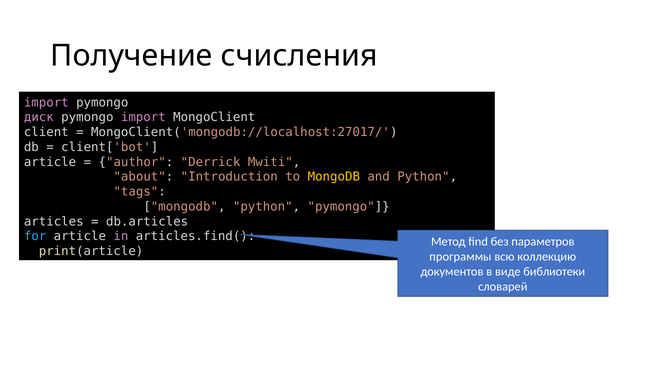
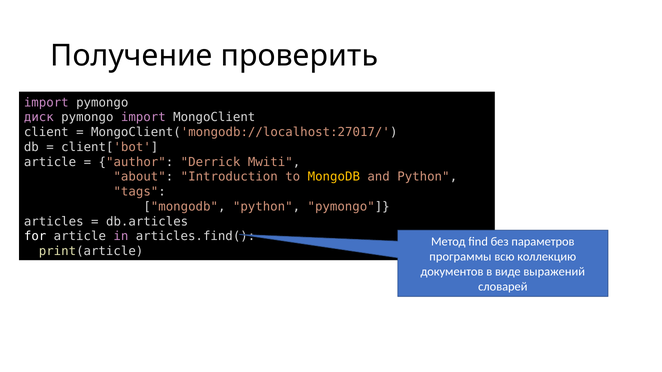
счисления: счисления -> проверить
for colour: light blue -> white
библиотеки: библиотеки -> выражений
